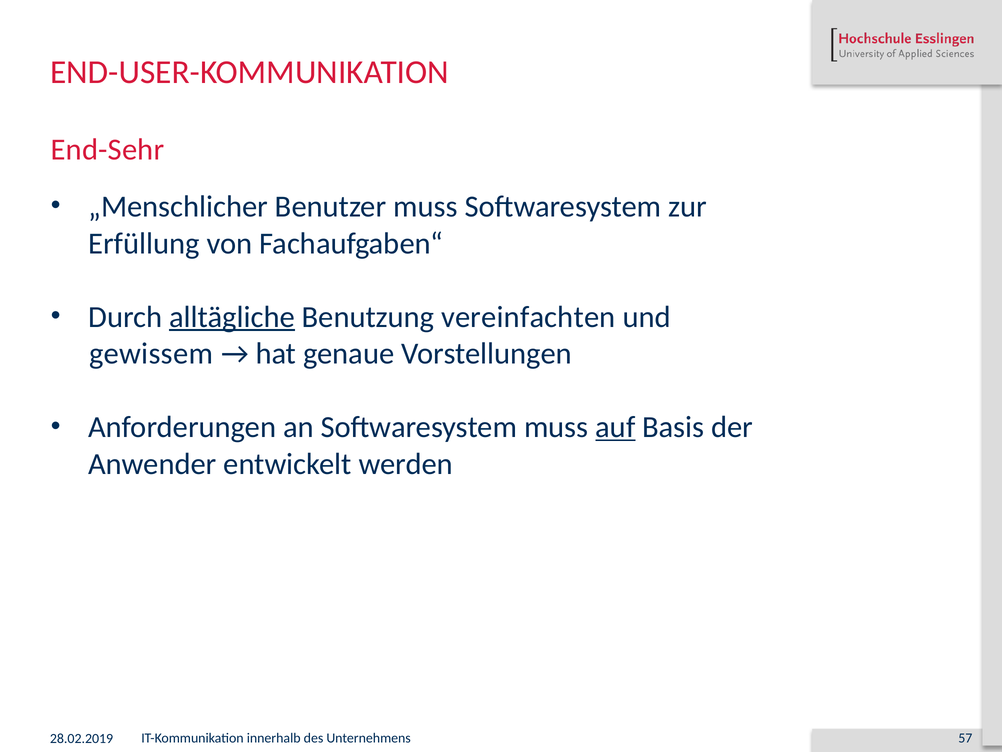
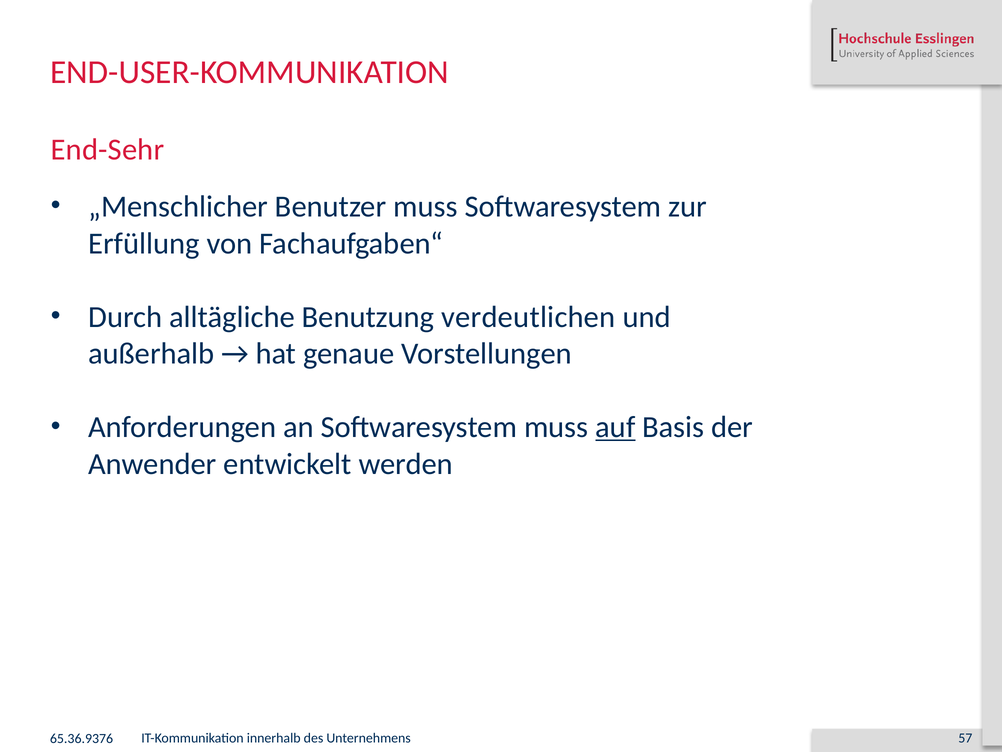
alltägliche underline: present -> none
vereinfachten: vereinfachten -> verdeutlichen
gewissem: gewissem -> außerhalb
28.02.2019: 28.02.2019 -> 65.36.9376
